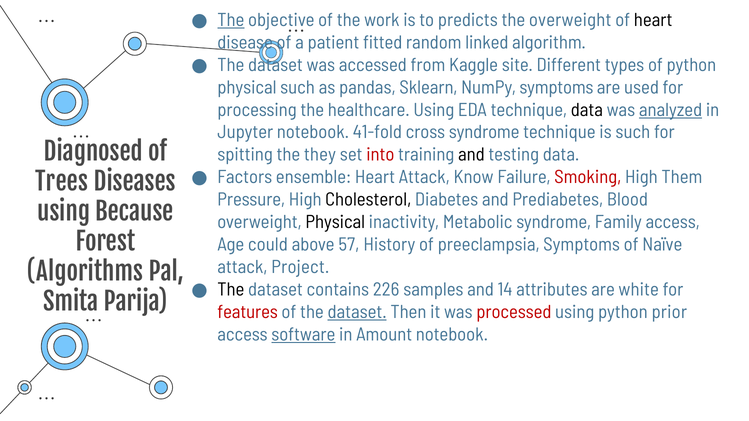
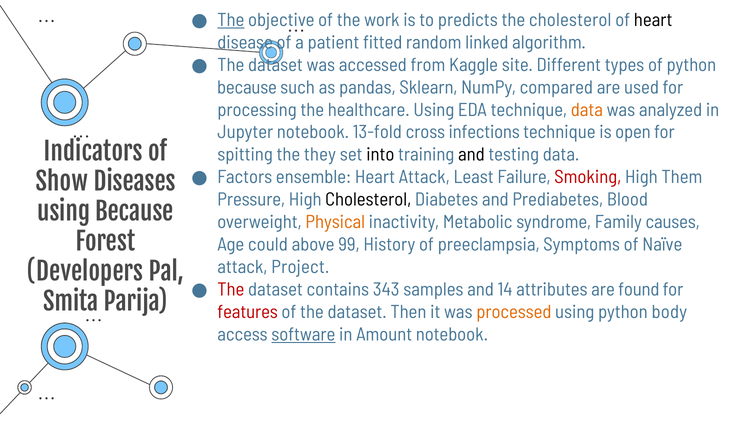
the overweight: overweight -> cholesterol
physical at (247, 87): physical -> because
NumPy symptoms: symptoms -> compared
data at (587, 110) colour: black -> orange
analyzed underline: present -> none
41-fold: 41-fold -> 13-fold
cross syndrome: syndrome -> infections
is such: such -> open
Diagnosed: Diagnosed -> Indicators
into colour: red -> black
Know: Know -> Least
Trees: Trees -> Show
Physical at (335, 222) colour: black -> orange
Family access: access -> causes
57: 57 -> 99
Algorithms: Algorithms -> Developers
The at (231, 290) colour: black -> red
226: 226 -> 343
white: white -> found
dataset at (357, 312) underline: present -> none
processed colour: red -> orange
prior: prior -> body
